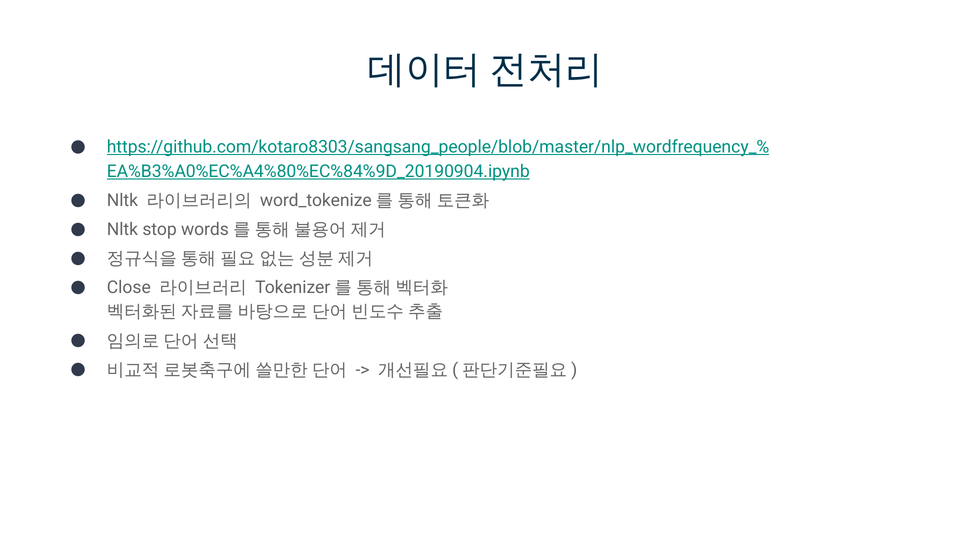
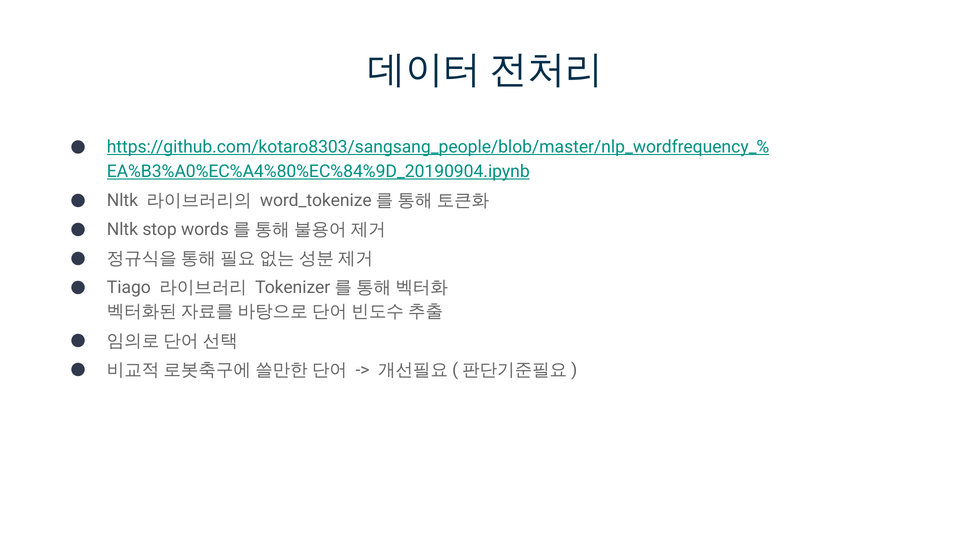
Close: Close -> Tiago
